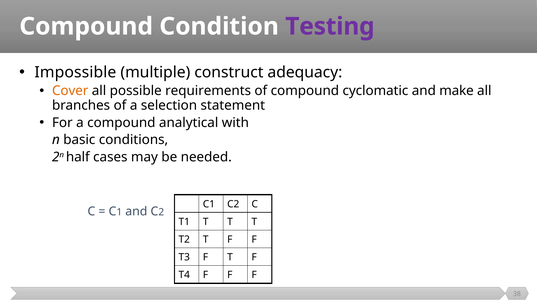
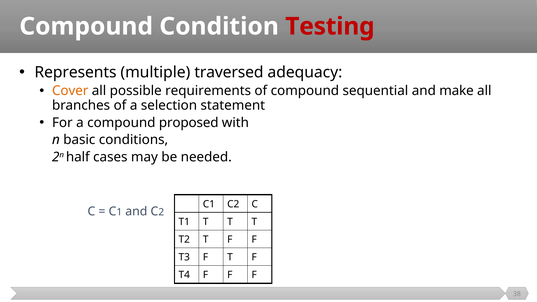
Testing colour: purple -> red
Impossible: Impossible -> Represents
construct: construct -> traversed
cyclomatic: cyclomatic -> sequential
analytical: analytical -> proposed
